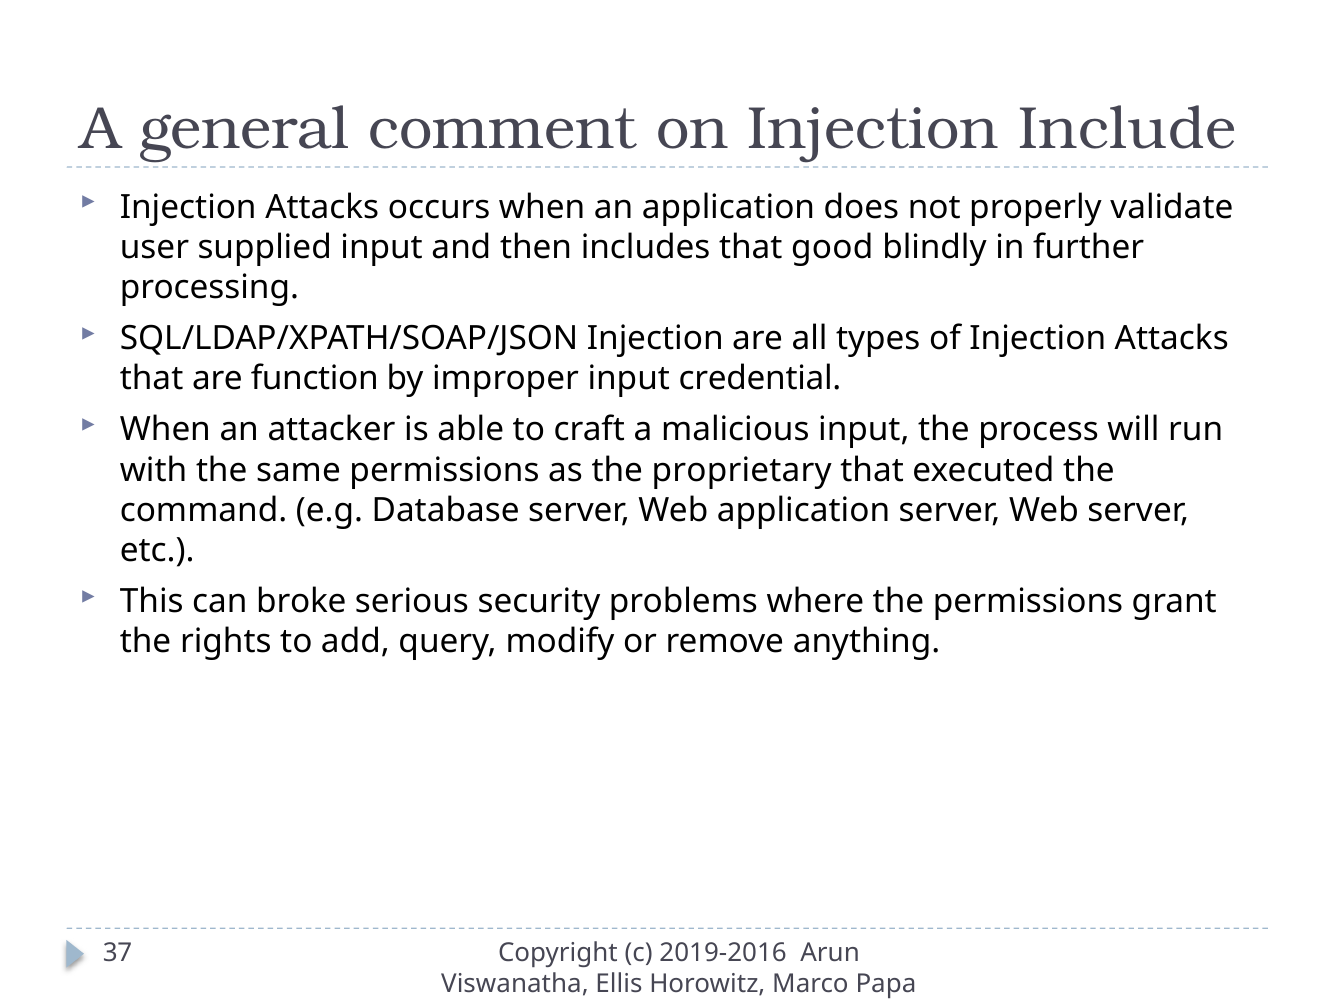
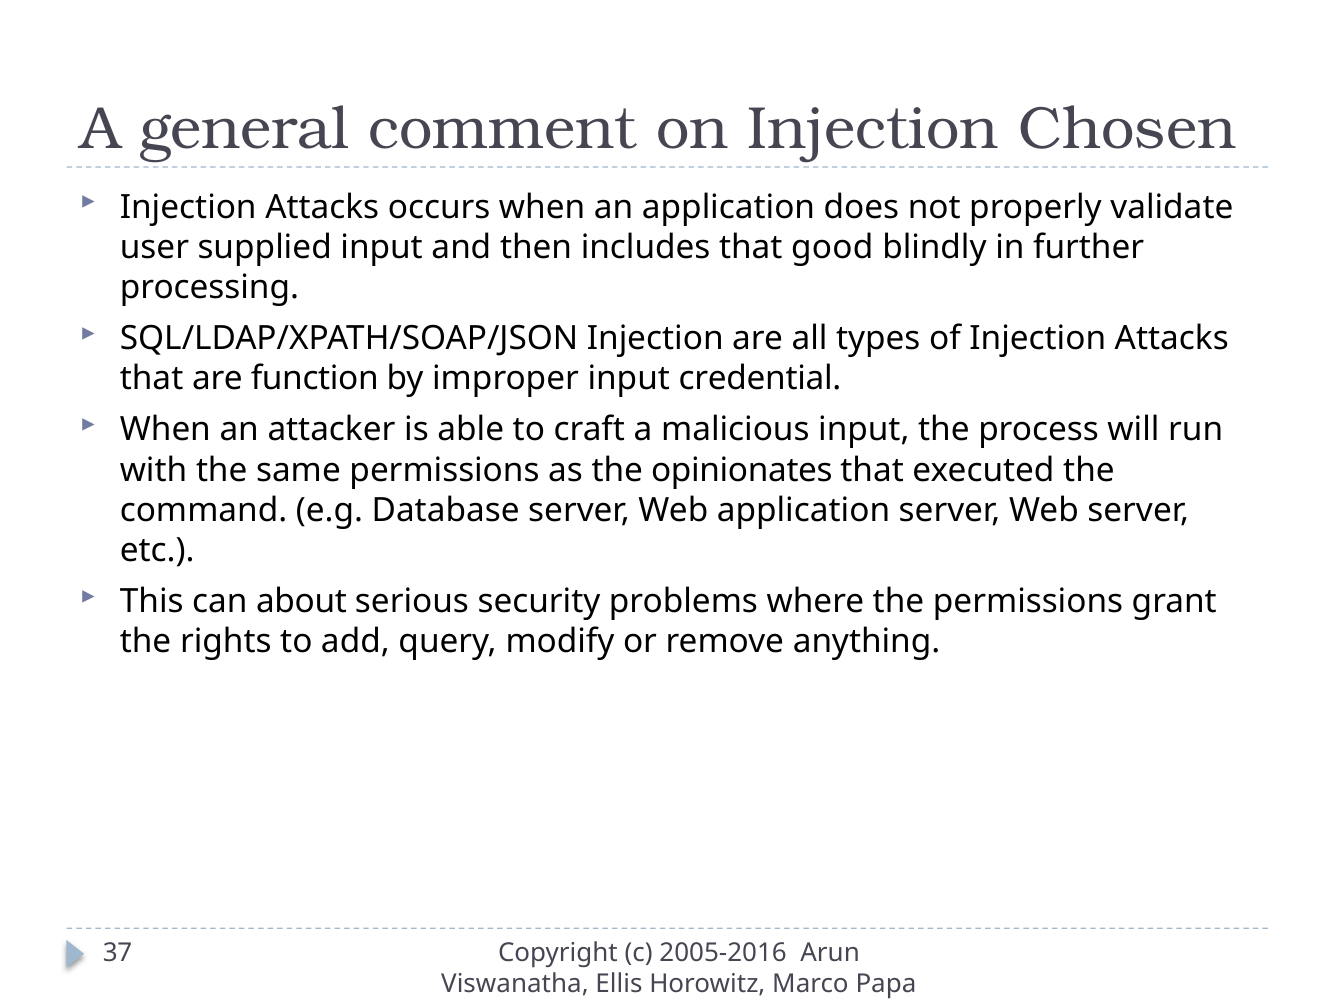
Include: Include -> Chosen
proprietary: proprietary -> opinionates
broke: broke -> about
2019-2016: 2019-2016 -> 2005-2016
